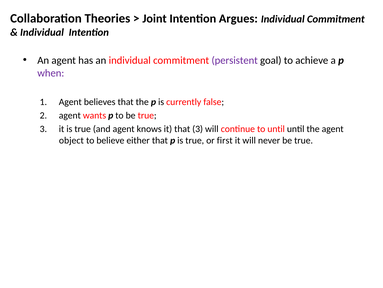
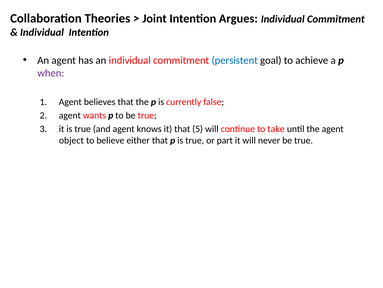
persistent colour: purple -> blue
that 3: 3 -> 5
to until: until -> take
first: first -> part
